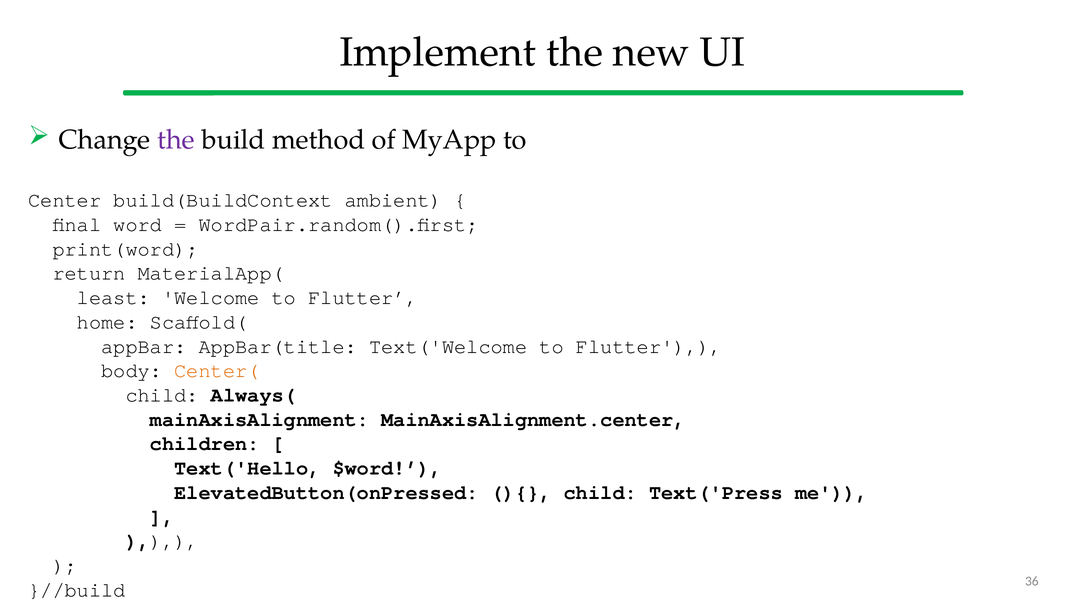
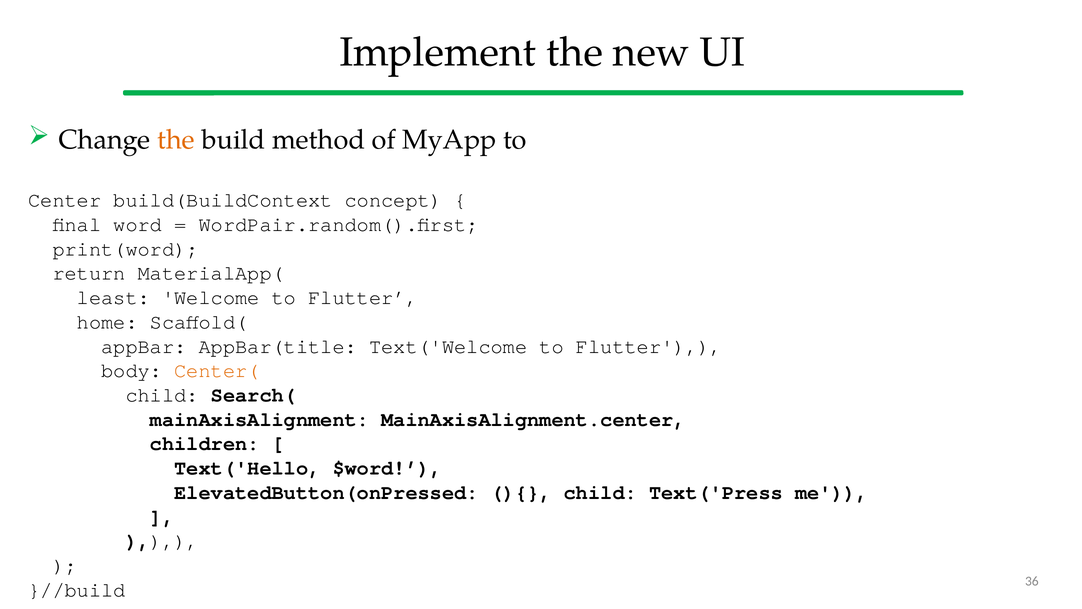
the at (176, 140) colour: purple -> orange
ambient: ambient -> concept
Always(: Always( -> Search(
